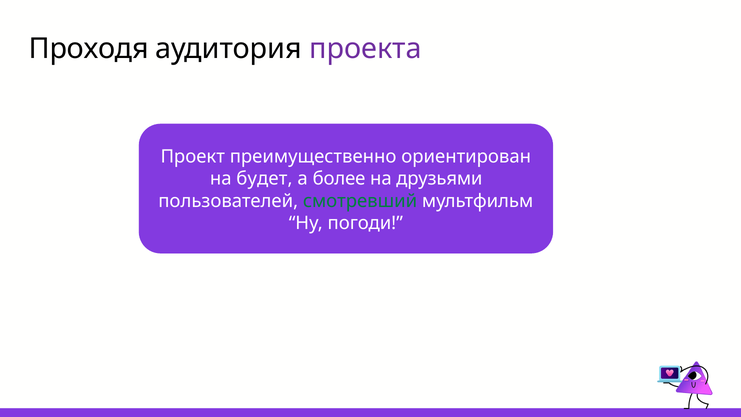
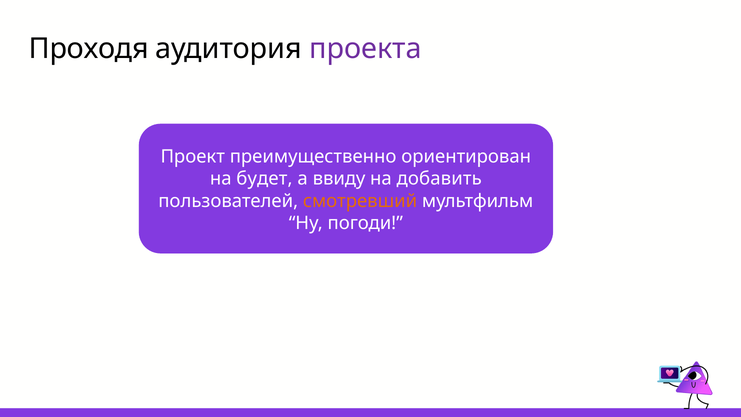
более: более -> ввиду
друзьями: друзьями -> добавить
смотревший colour: green -> orange
